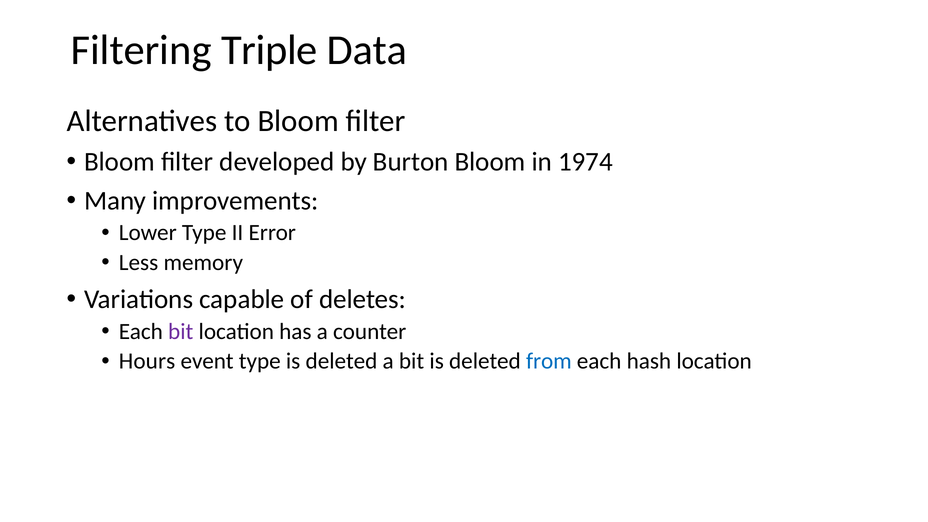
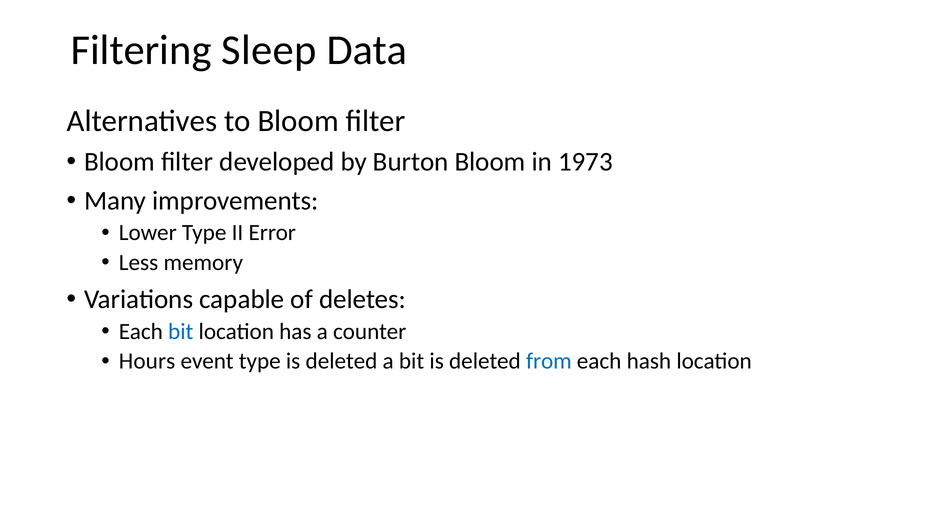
Triple: Triple -> Sleep
1974: 1974 -> 1973
bit at (181, 331) colour: purple -> blue
